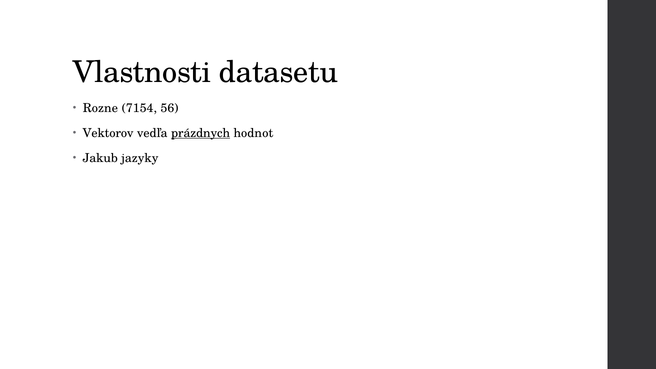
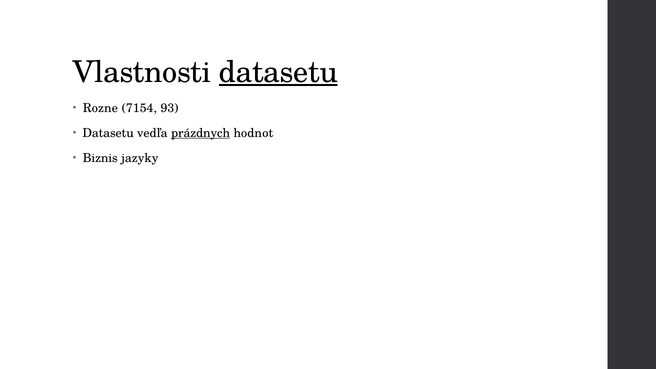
datasetu at (278, 72) underline: none -> present
56: 56 -> 93
Vektorov at (108, 133): Vektorov -> Datasetu
Jakub: Jakub -> Biznis
